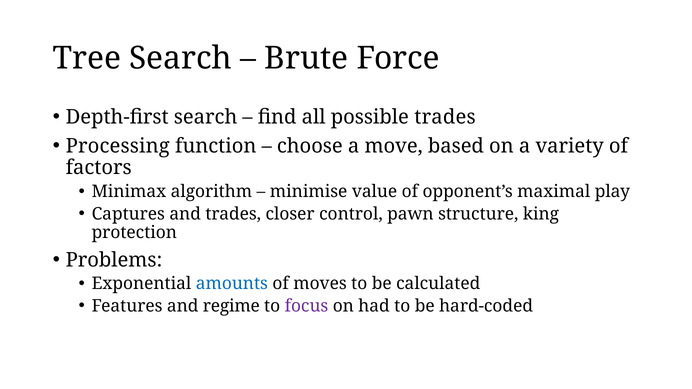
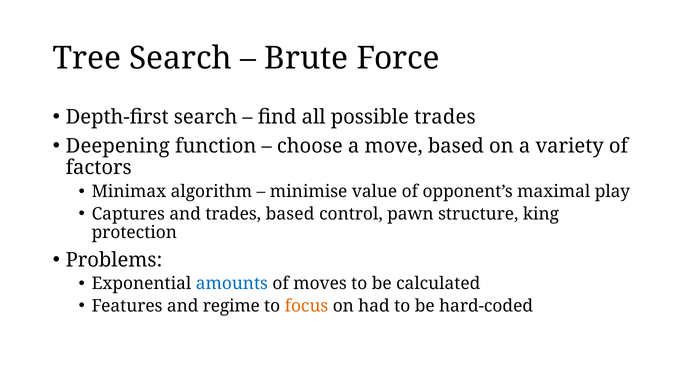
Processing: Processing -> Deepening
trades closer: closer -> based
focus colour: purple -> orange
